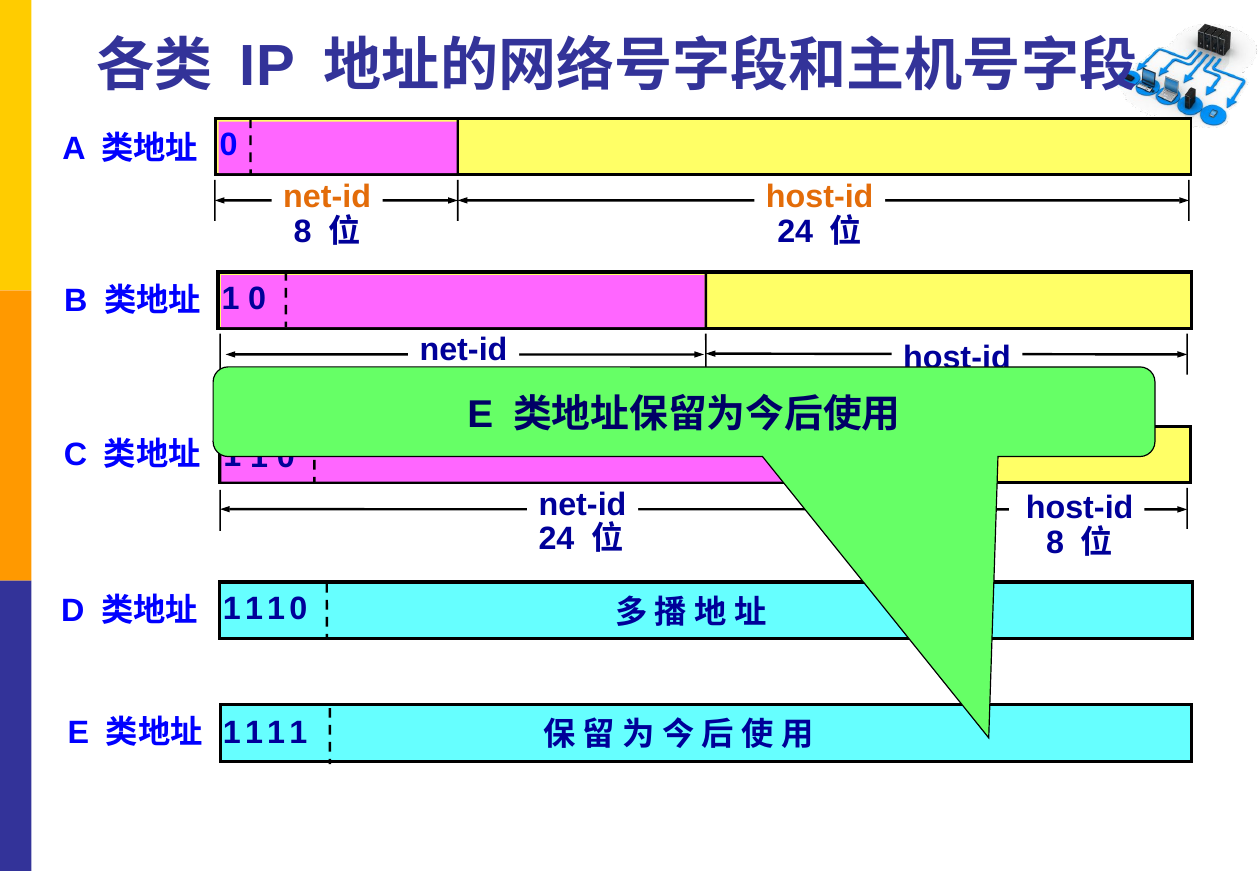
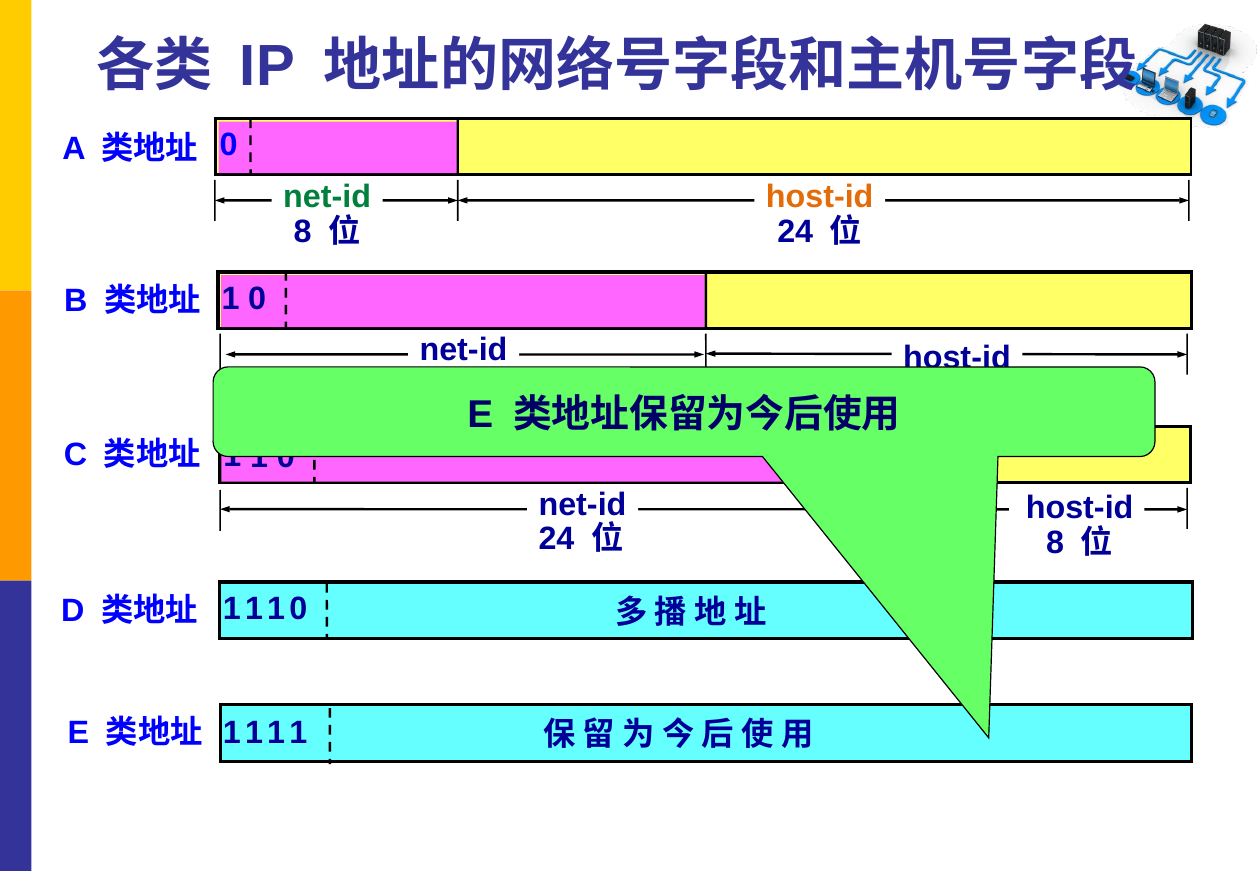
net-id at (327, 197) colour: orange -> green
